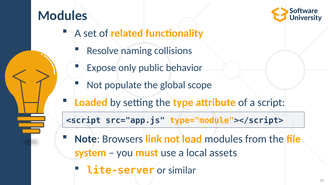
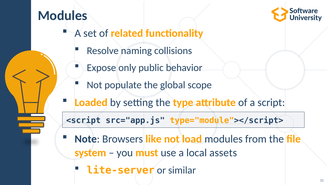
link: link -> like
